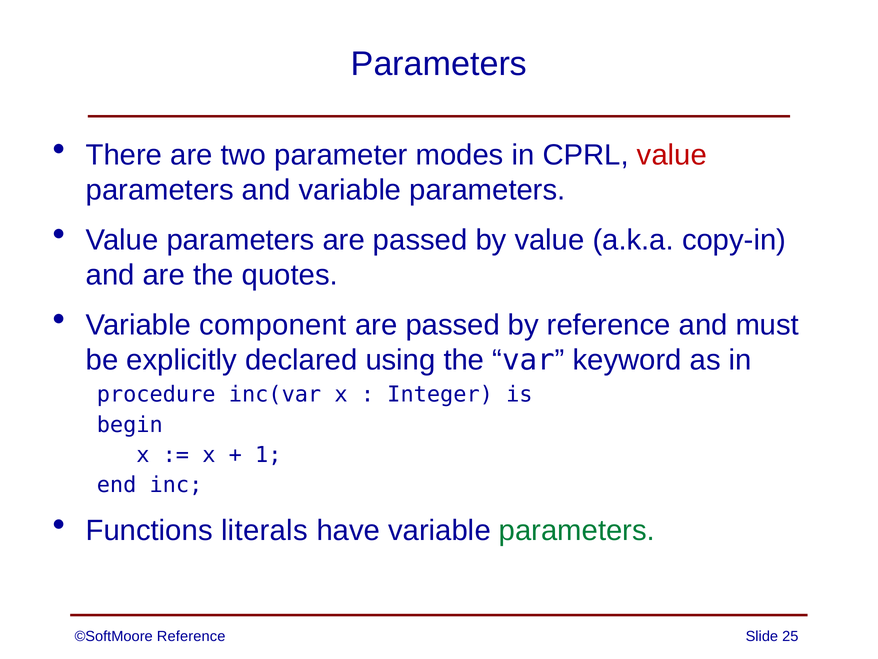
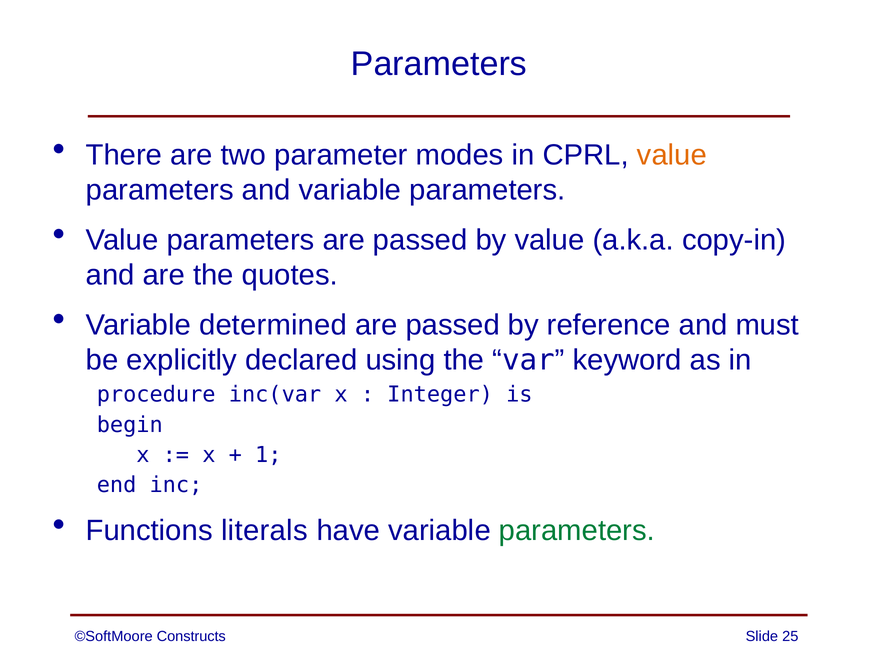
value at (672, 155) colour: red -> orange
component: component -> determined
©SoftMoore Reference: Reference -> Constructs
